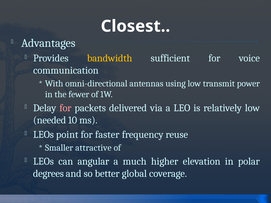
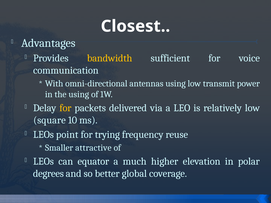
the fewer: fewer -> using
for at (65, 108) colour: pink -> yellow
needed: needed -> square
faster: faster -> trying
angular: angular -> equator
